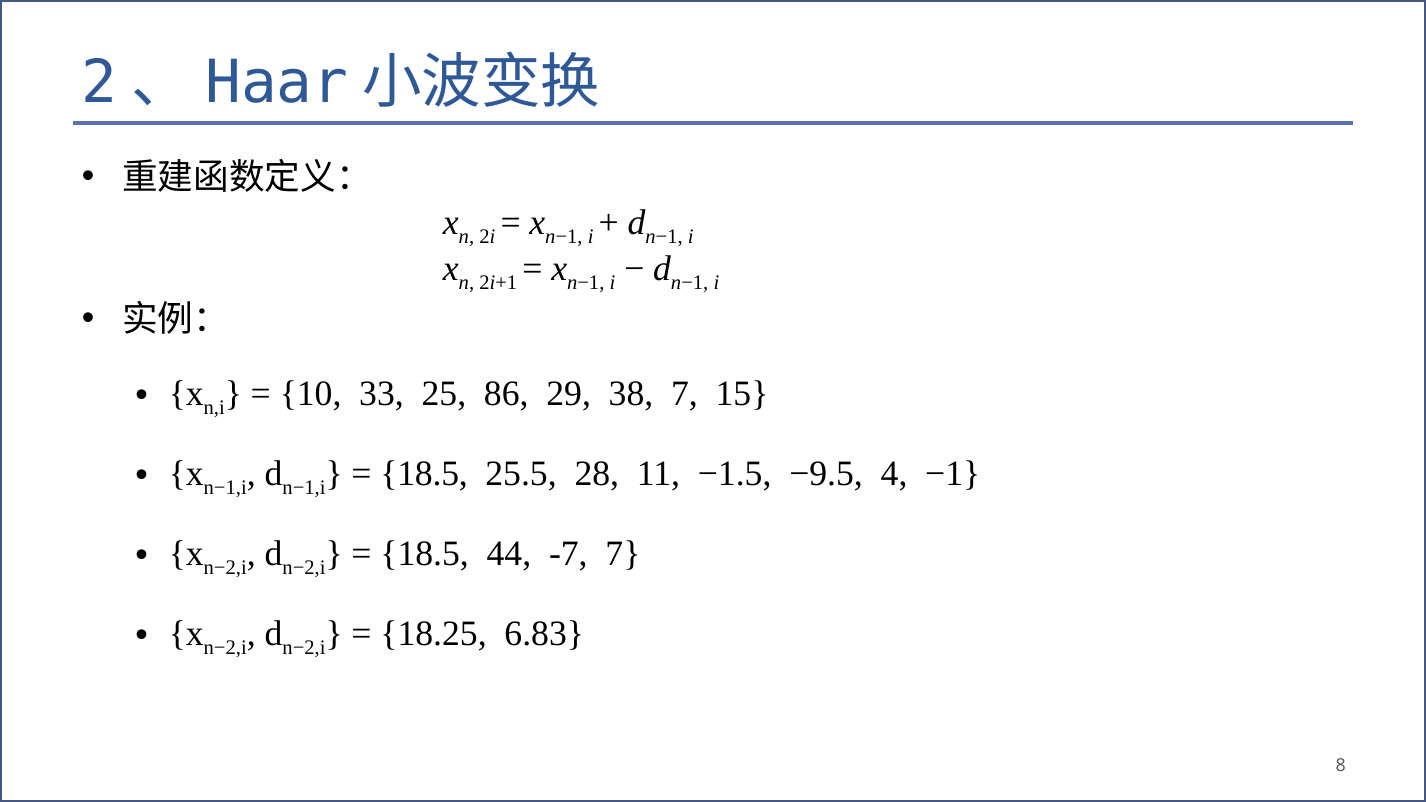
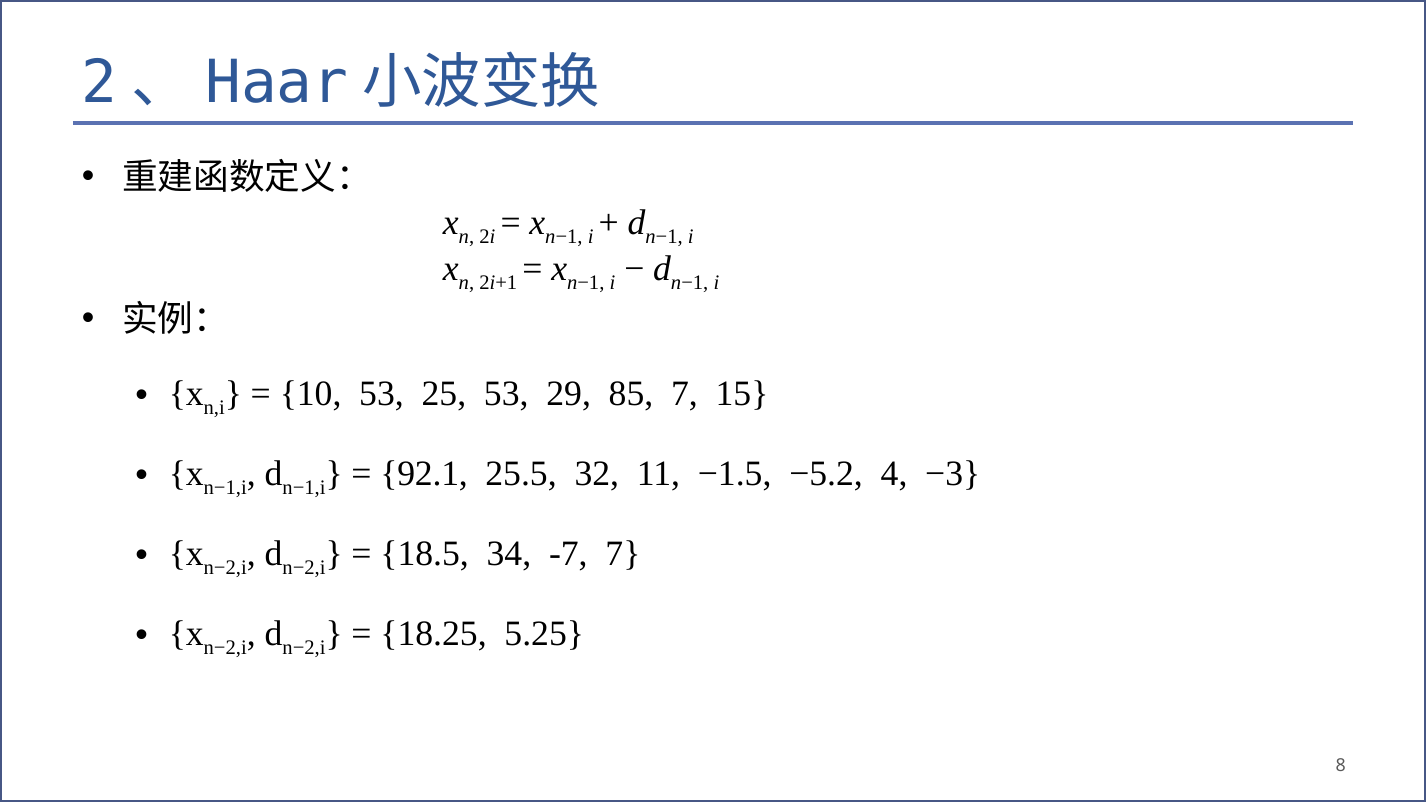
10 33: 33 -> 53
25 86: 86 -> 53
38: 38 -> 85
18.5 at (424, 474): 18.5 -> 92.1
28: 28 -> 32
−9.5: −9.5 -> −5.2
−1: −1 -> −3
44: 44 -> 34
6.83: 6.83 -> 5.25
